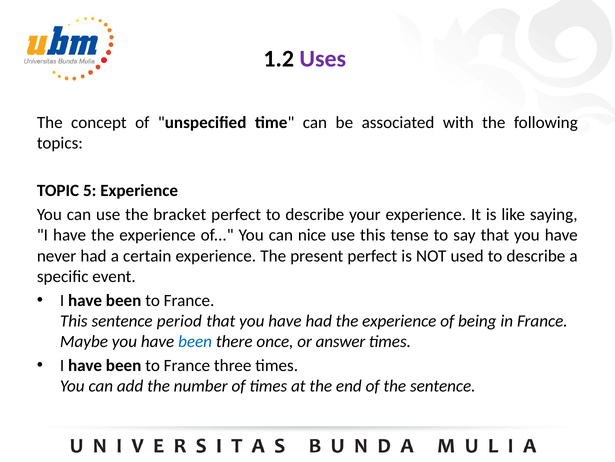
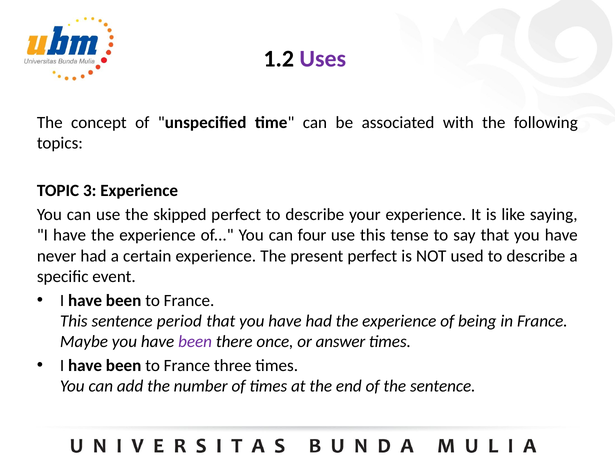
5: 5 -> 3
bracket: bracket -> skipped
nice: nice -> four
been at (195, 341) colour: blue -> purple
